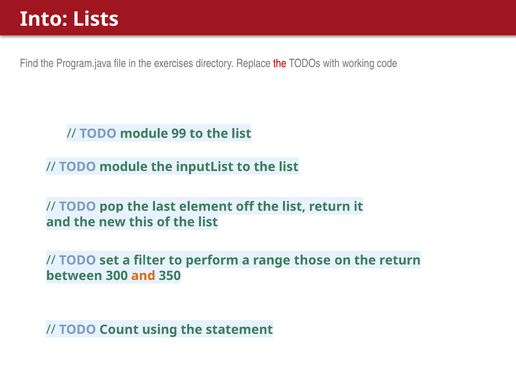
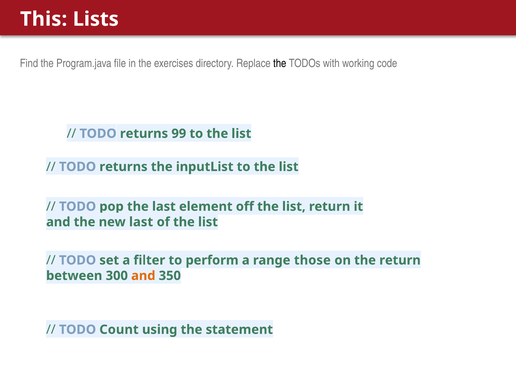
Into: Into -> This
the at (280, 63) colour: red -> black
module at (144, 134): module -> returns
module at (124, 167): module -> returns
new this: this -> last
